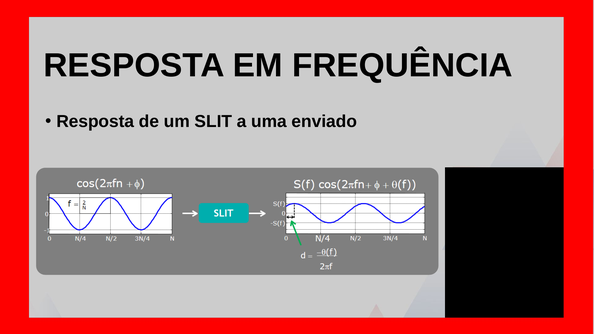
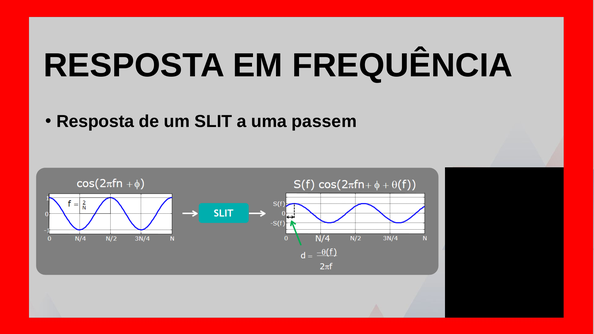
enviado: enviado -> passem
